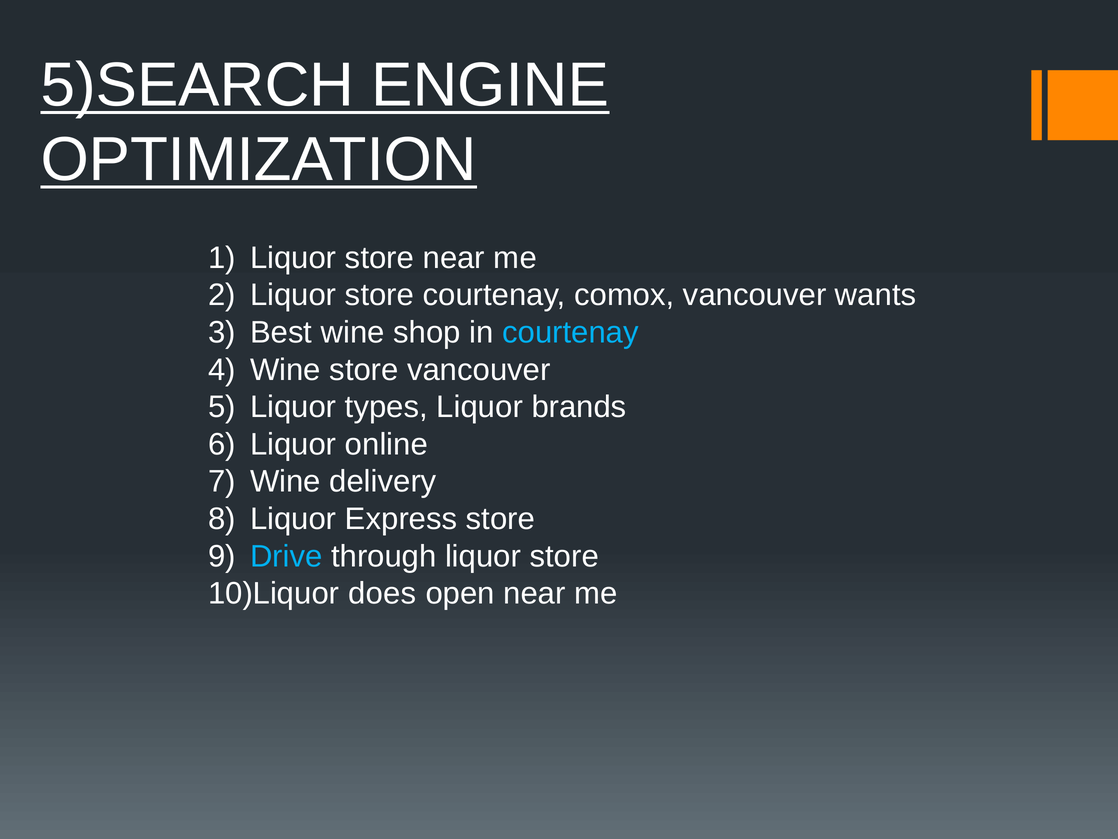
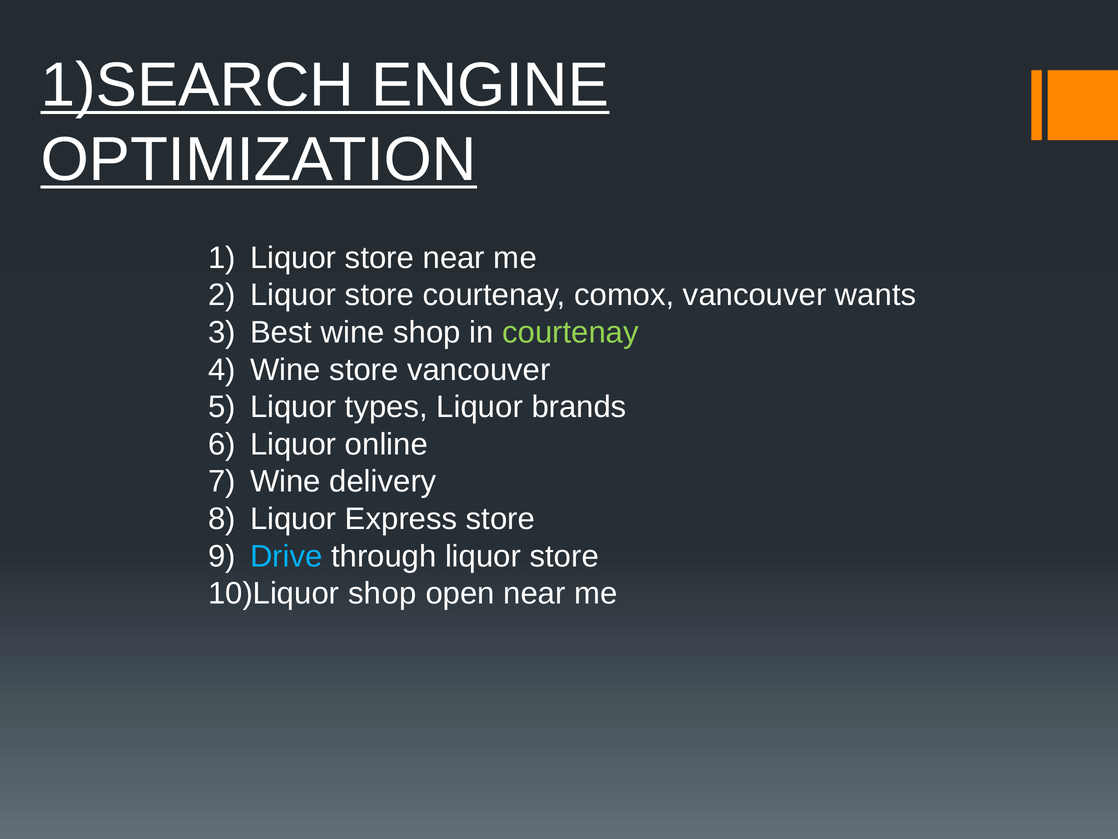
5)SEARCH: 5)SEARCH -> 1)SEARCH
courtenay at (570, 332) colour: light blue -> light green
does at (382, 593): does -> shop
